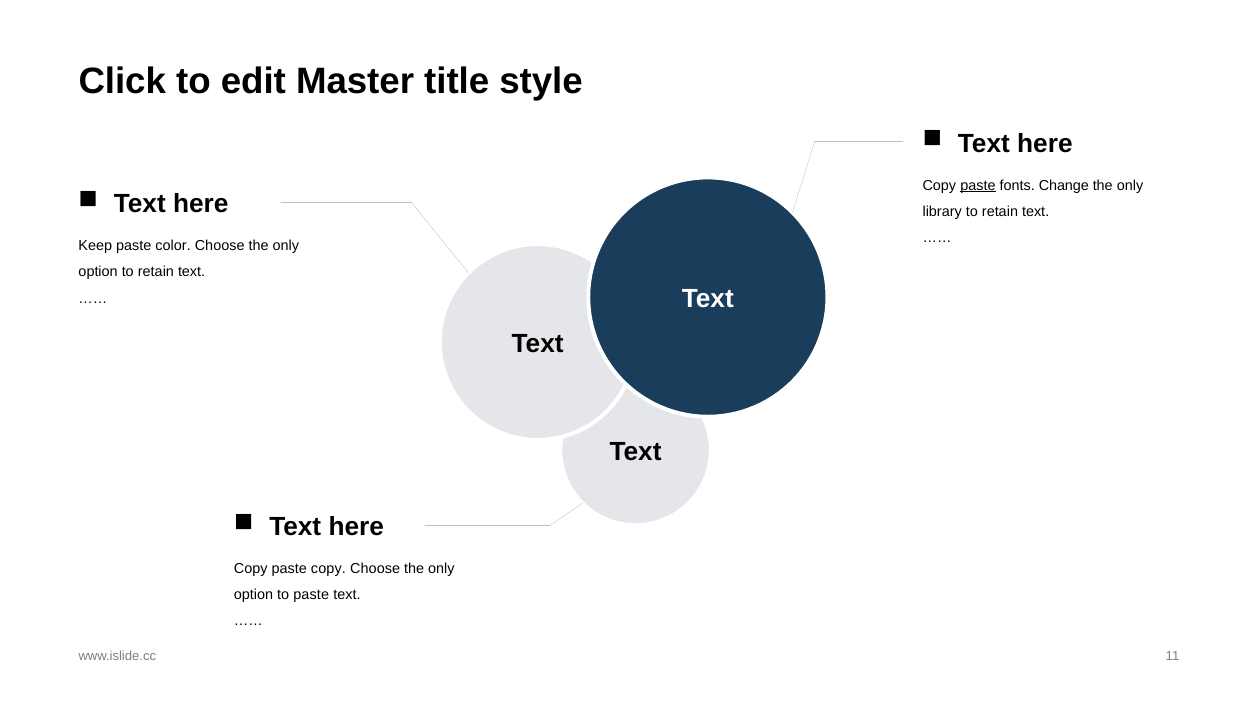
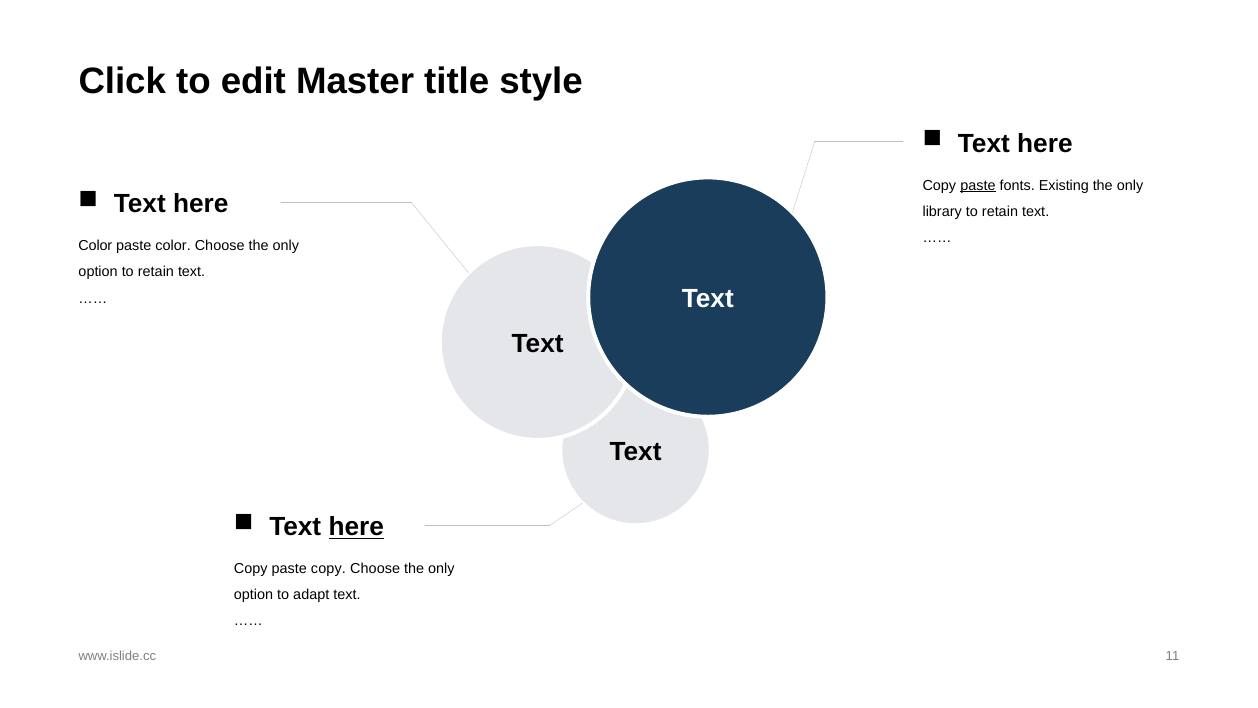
Change: Change -> Existing
Keep at (95, 246): Keep -> Color
here at (356, 527) underline: none -> present
to paste: paste -> adapt
